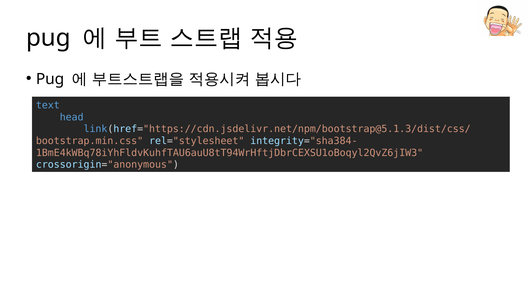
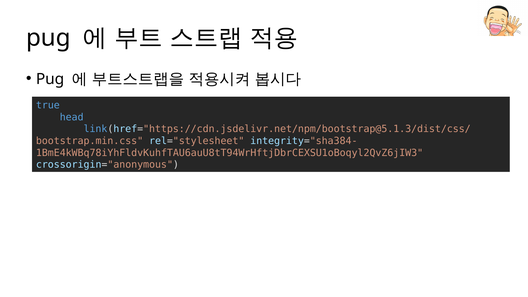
text: text -> true
